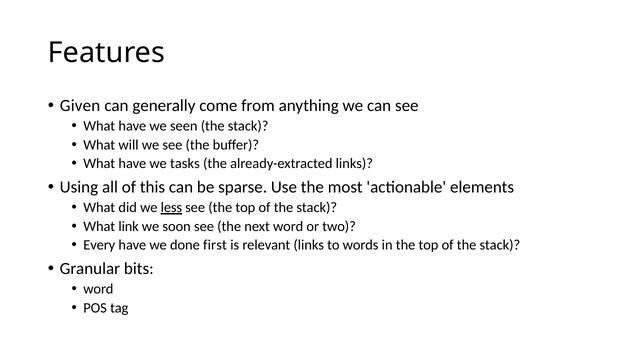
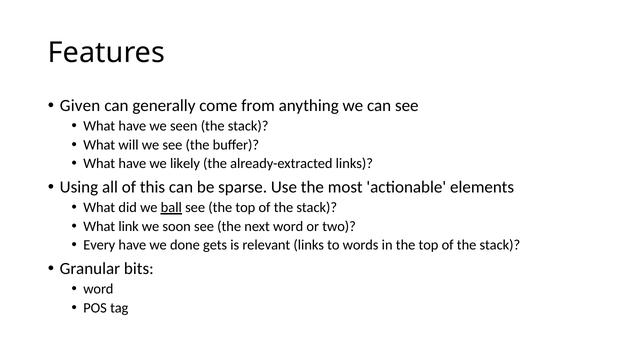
tasks: tasks -> likely
less: less -> ball
first: first -> gets
